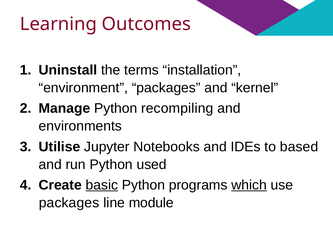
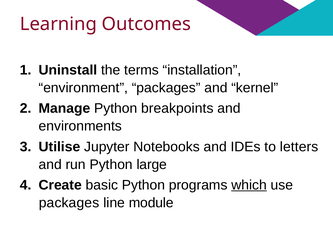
recompiling: recompiling -> breakpoints
based: based -> letters
used: used -> large
basic underline: present -> none
